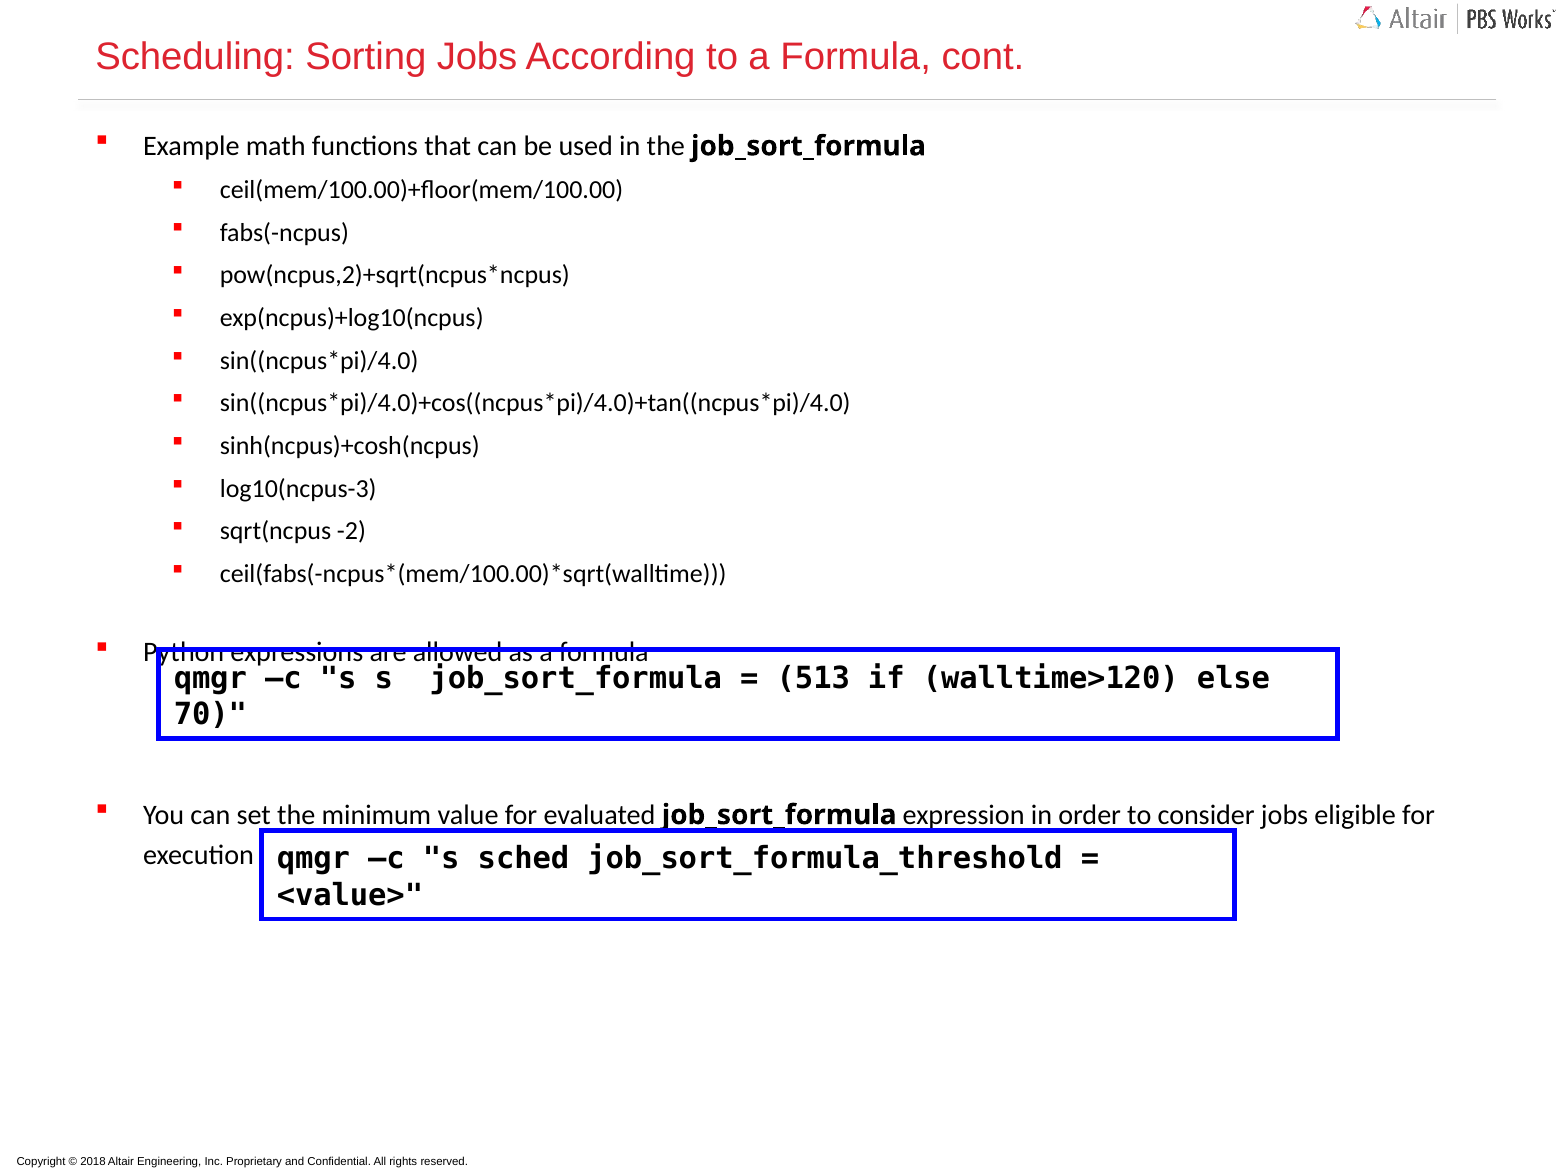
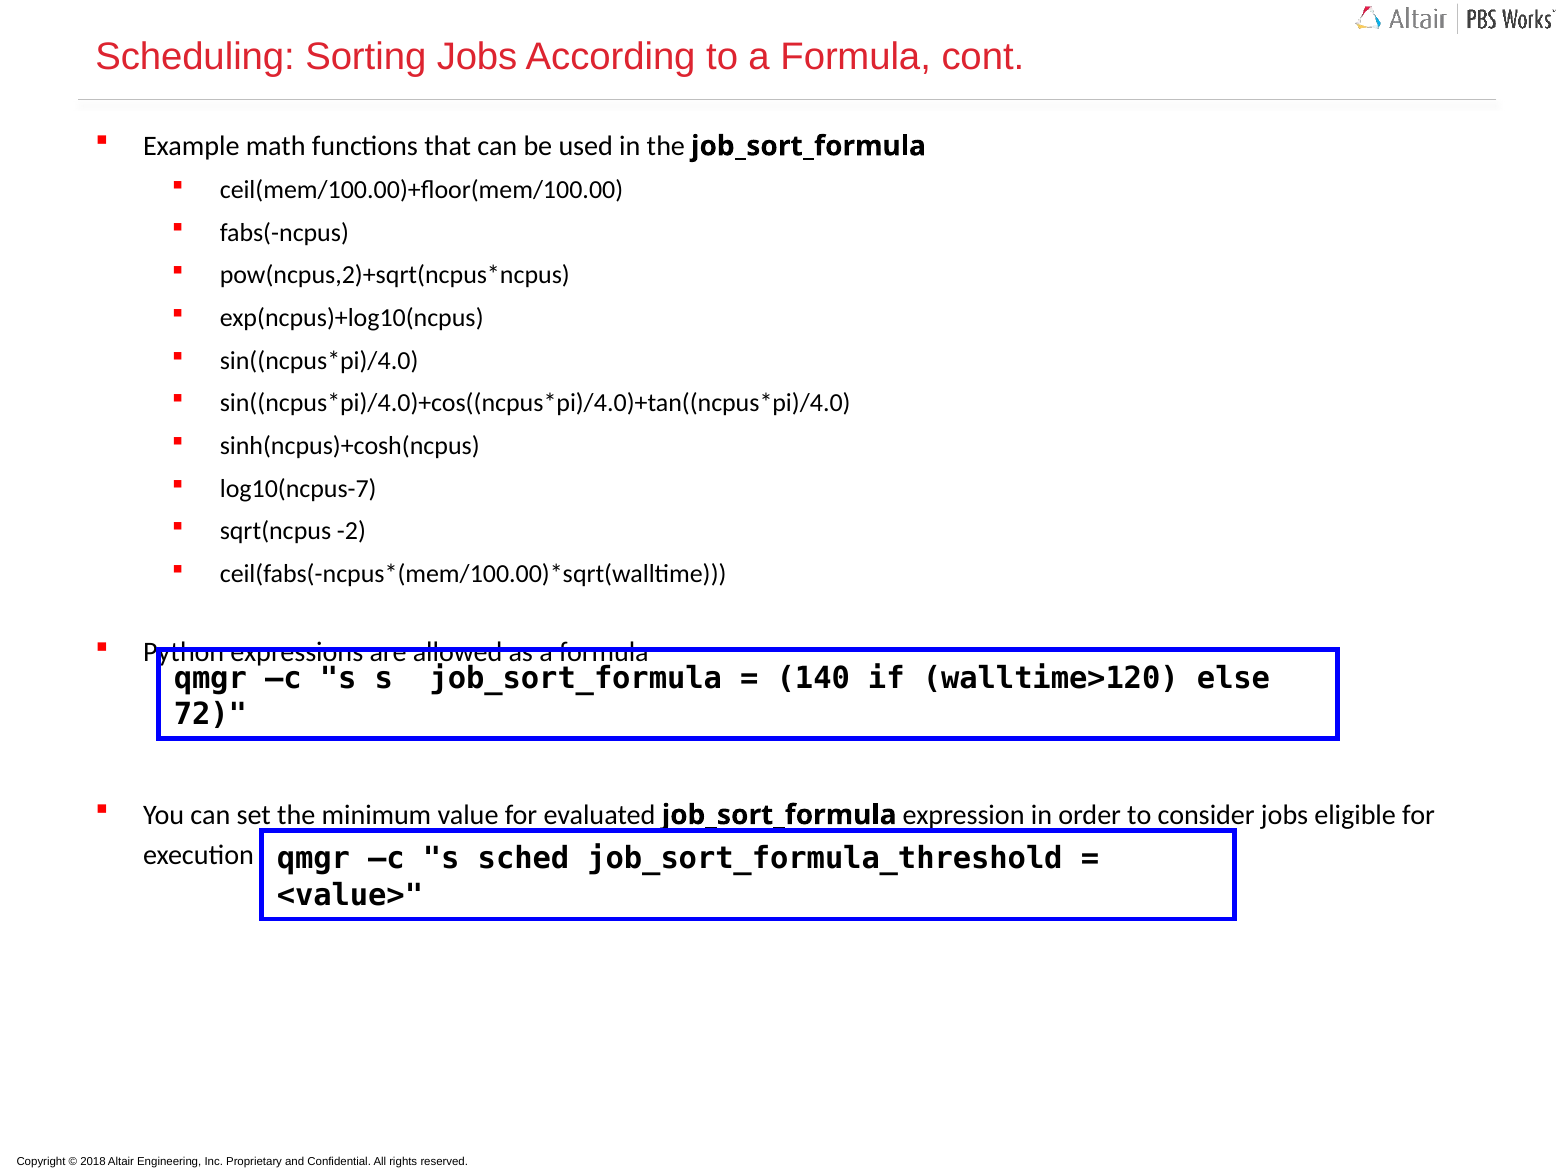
log10(ncpus-3: log10(ncpus-3 -> log10(ncpus-7
513: 513 -> 140
70: 70 -> 72
